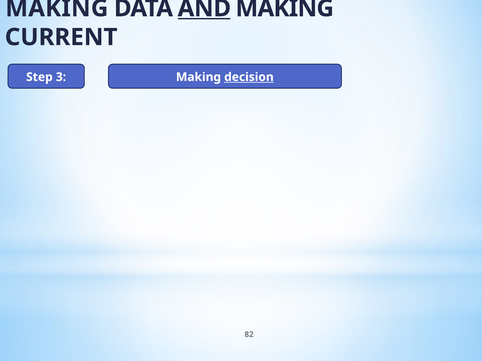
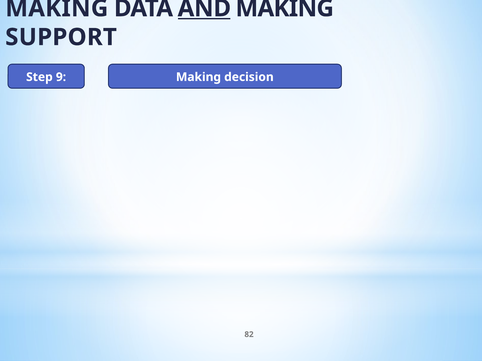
CURRENT: CURRENT -> SUPPORT
3: 3 -> 9
decision underline: present -> none
